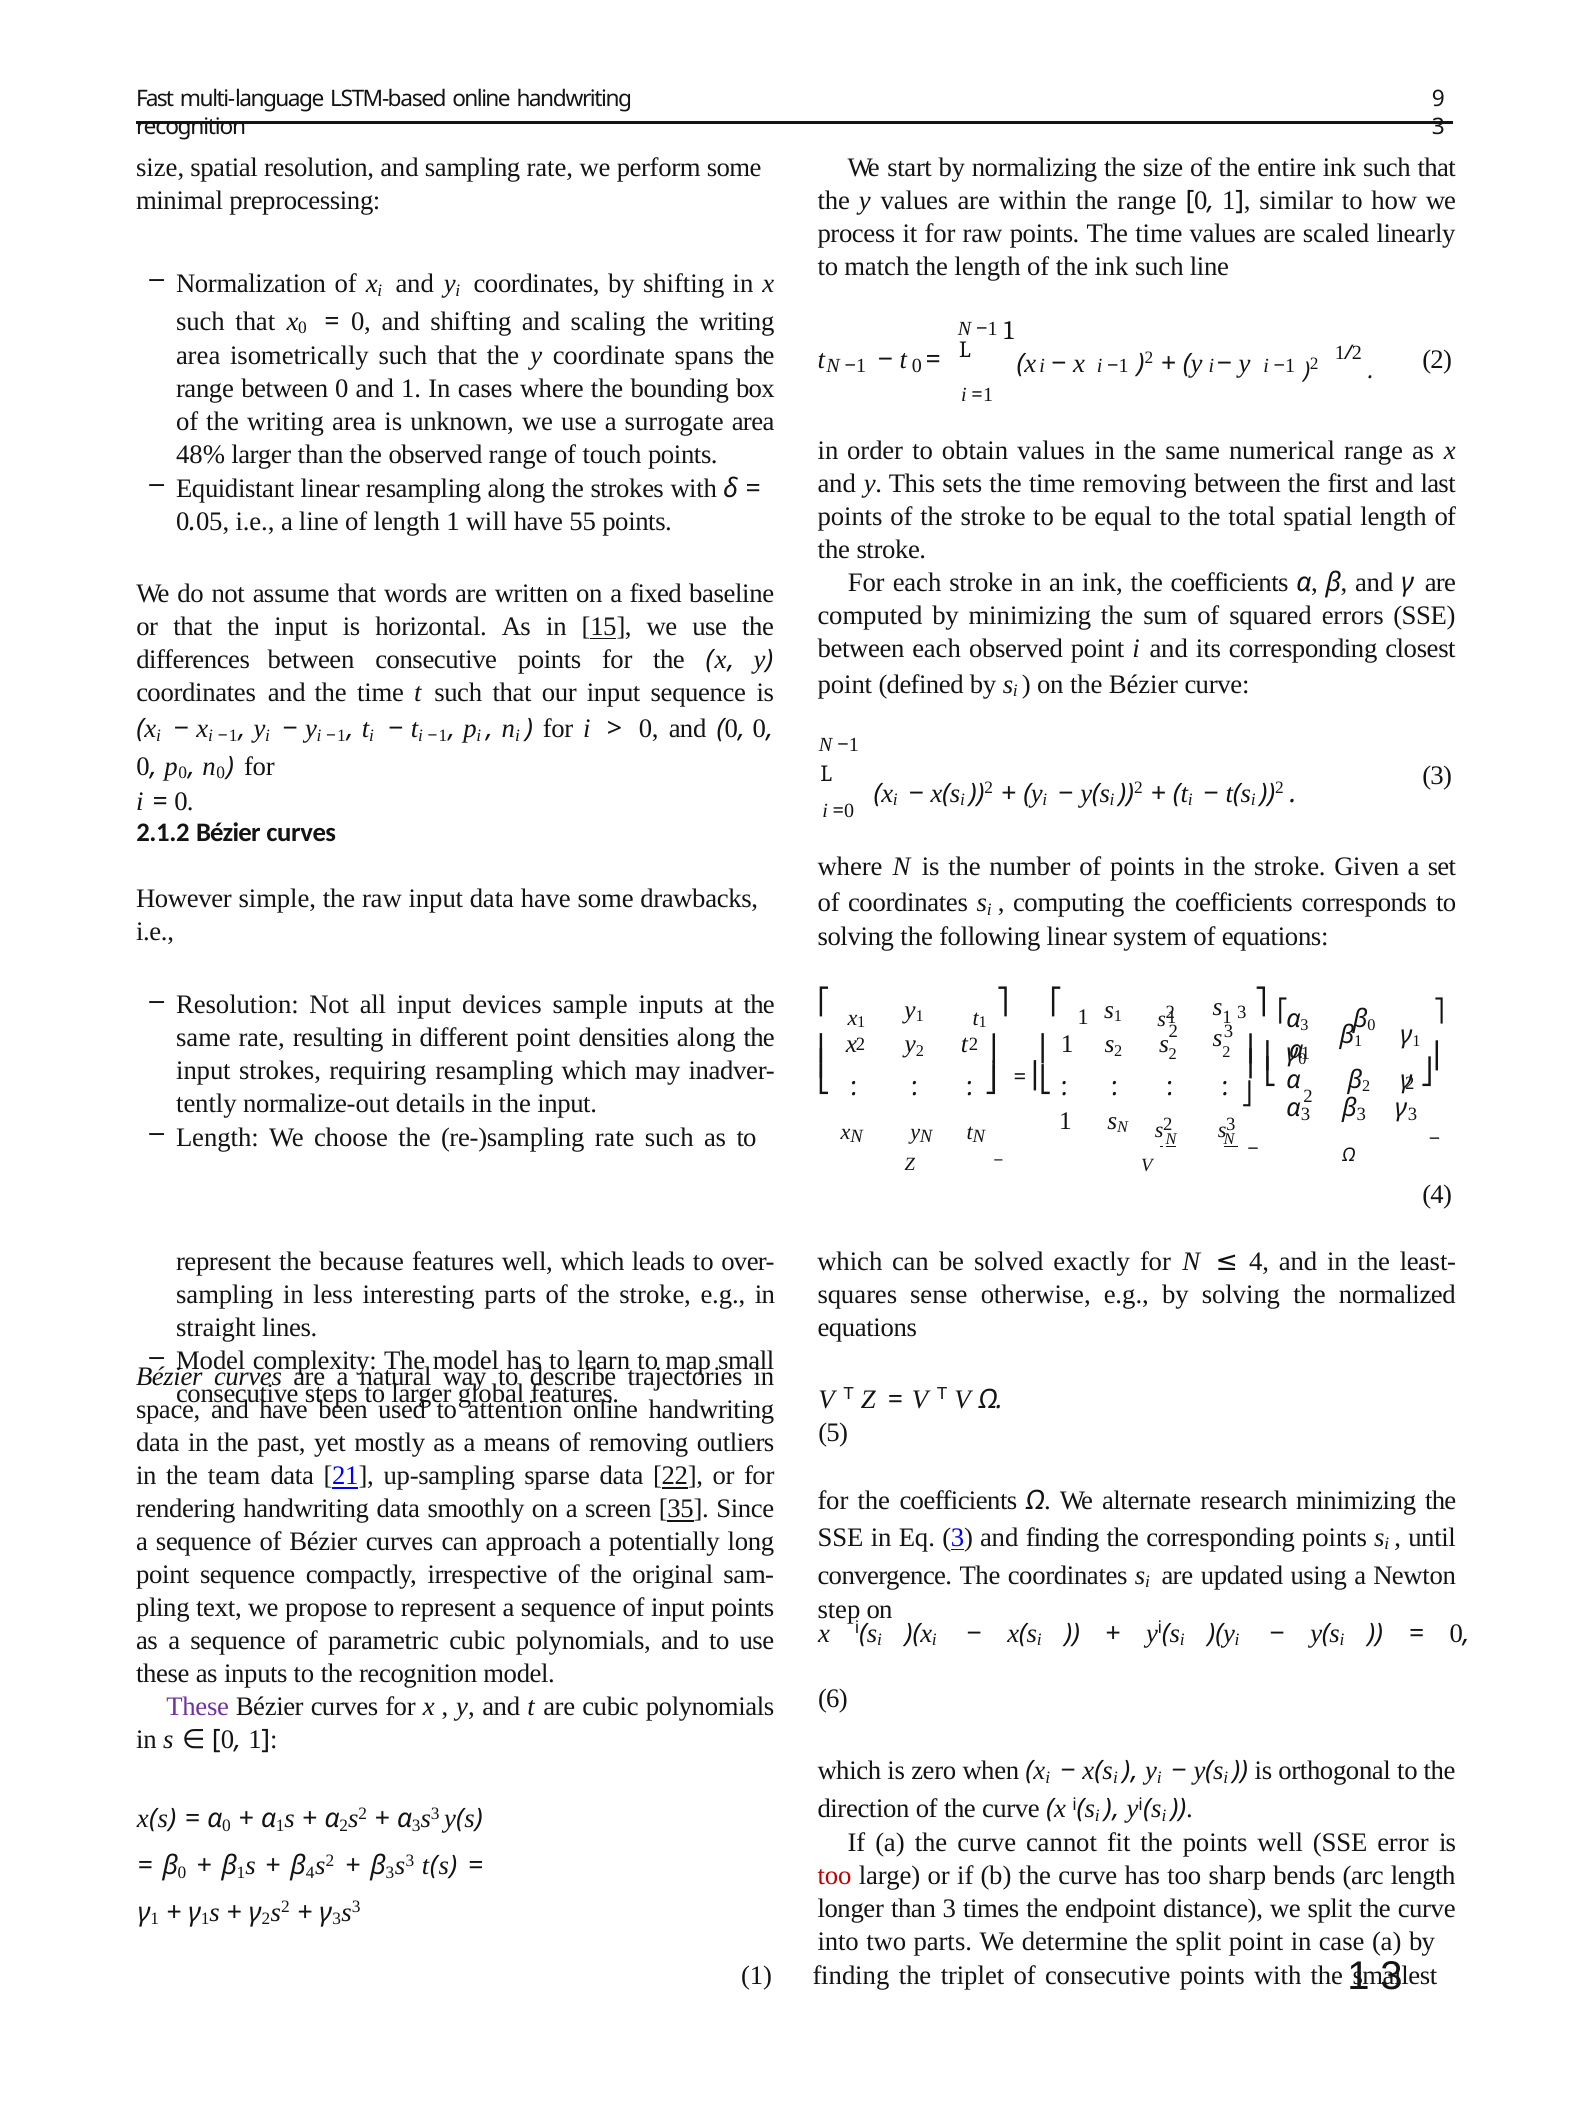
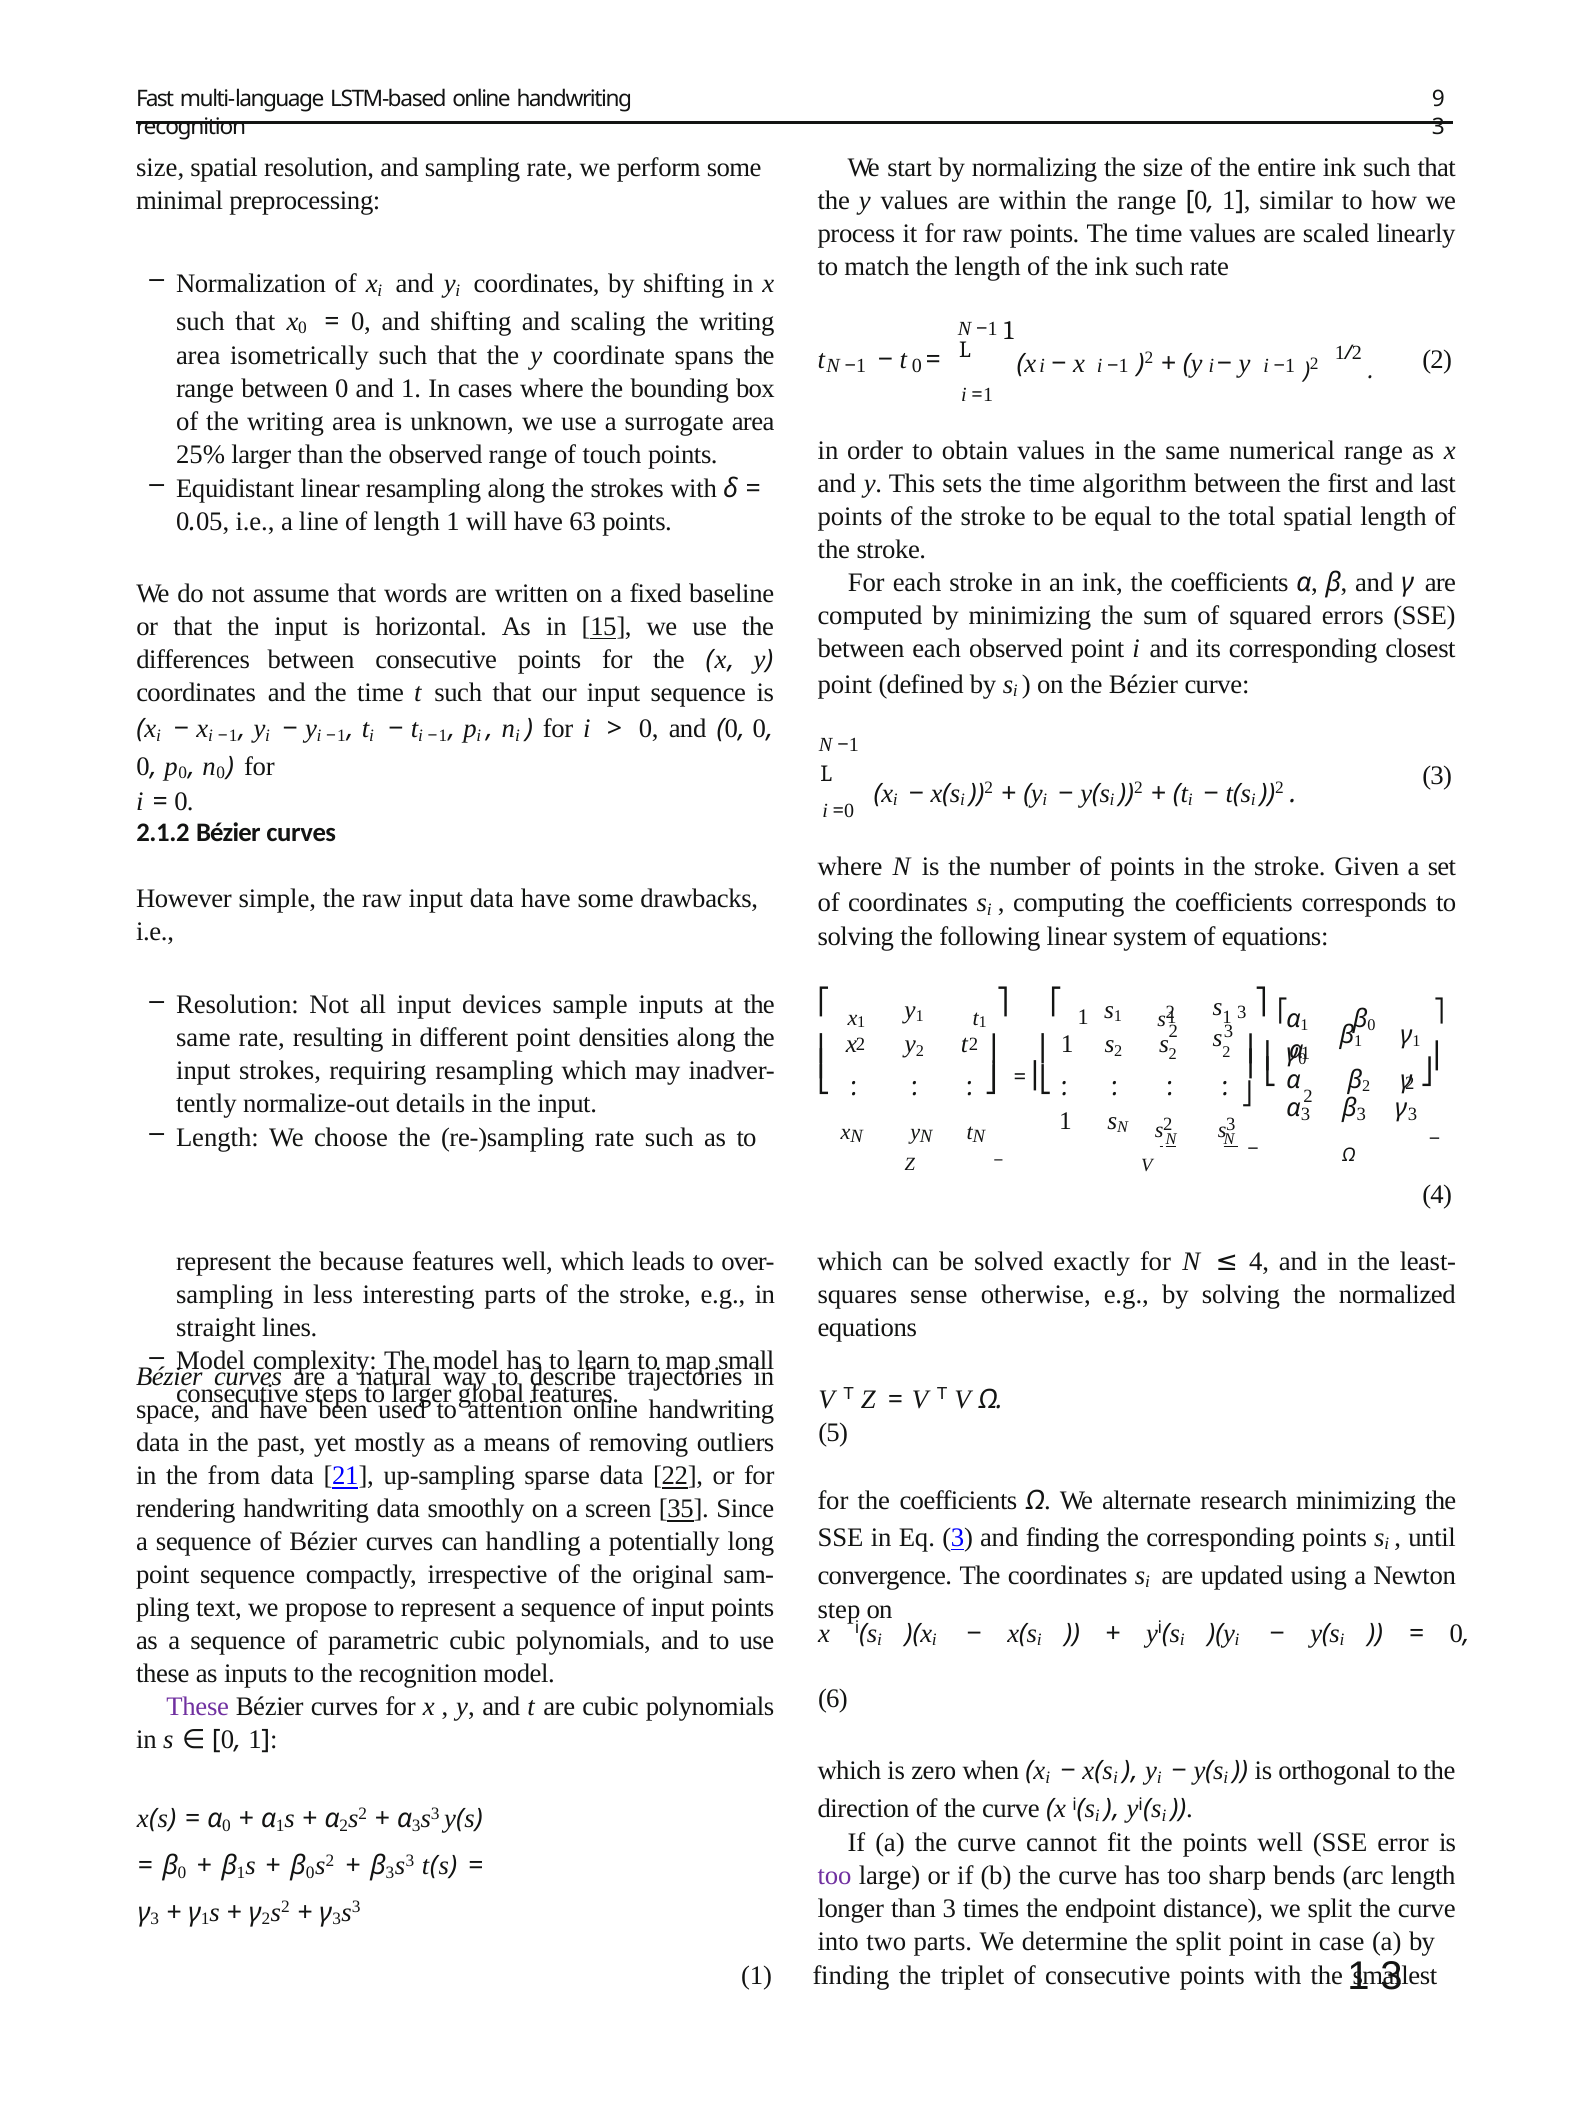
such line: line -> rate
48%: 48% -> 25%
time removing: removing -> algorithm
55: 55 -> 63
3 at (1305, 1025): 3 -> 1
team: team -> from
approach: approach -> handling
4 at (310, 1873): 4 -> 0
too at (834, 1877) colour: red -> purple
1 at (155, 1920): 1 -> 3
